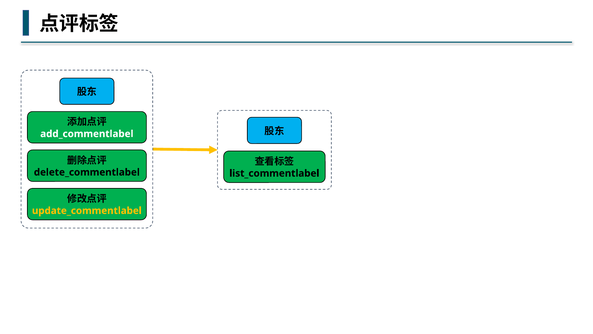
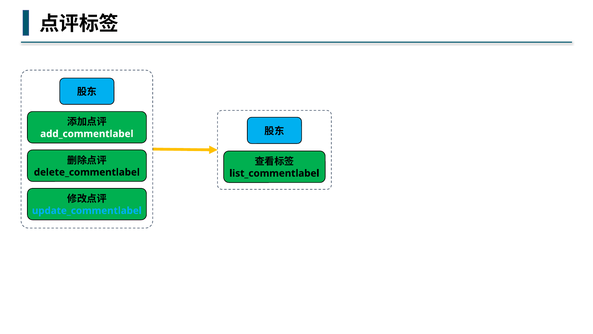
update_commentlabel colour: yellow -> light blue
